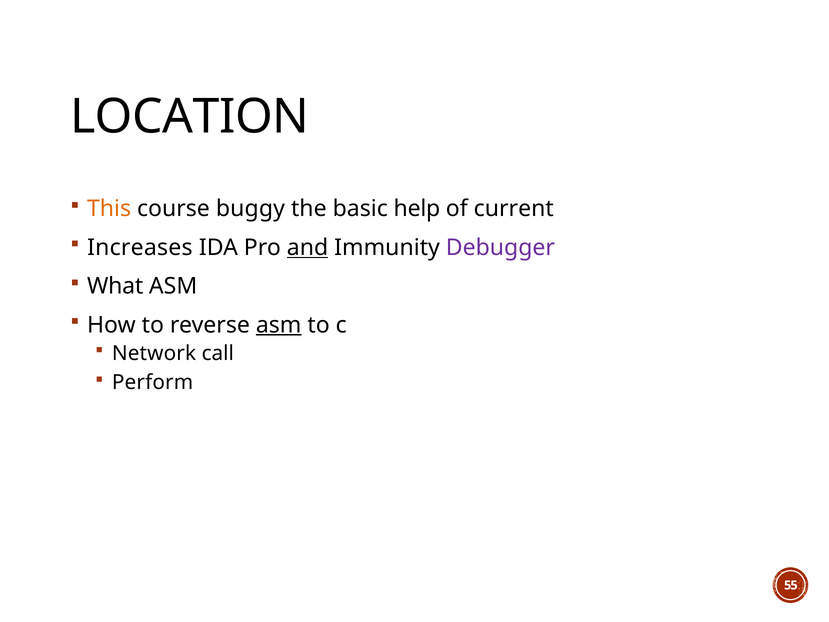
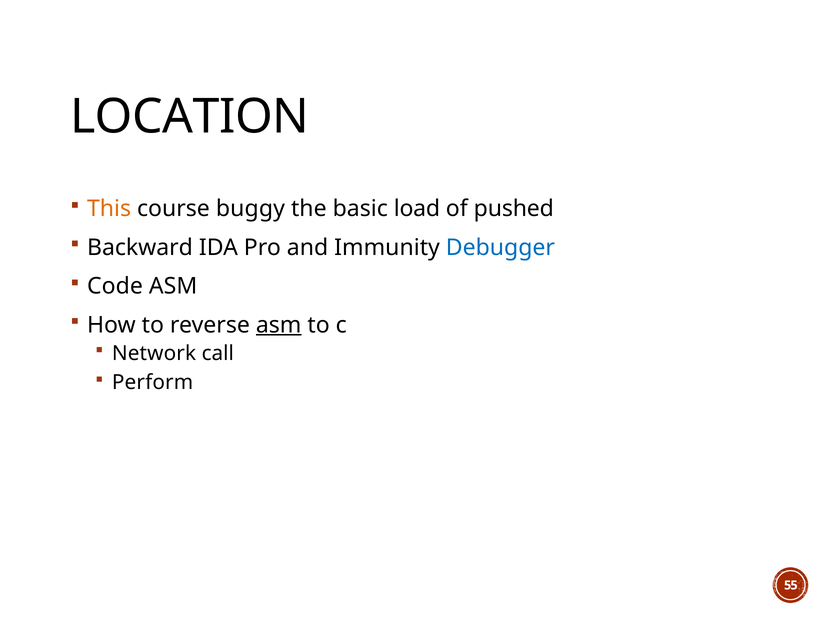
help: help -> load
current: current -> pushed
Increases: Increases -> Backward
and underline: present -> none
Debugger colour: purple -> blue
What: What -> Code
